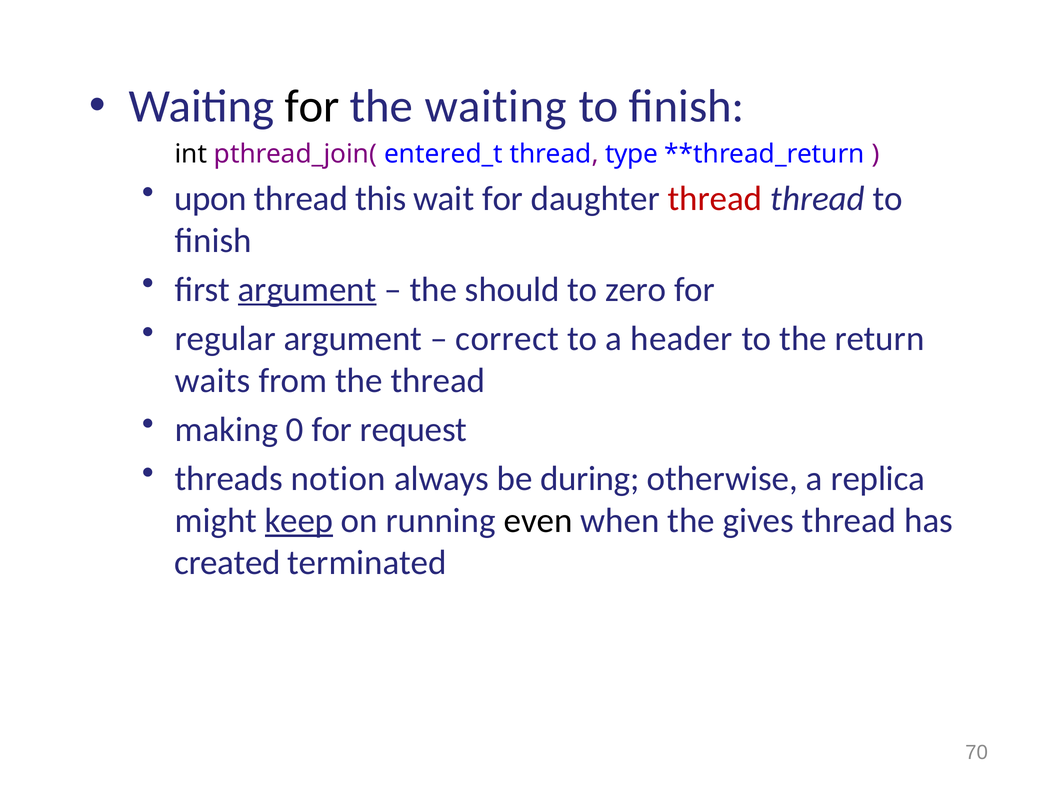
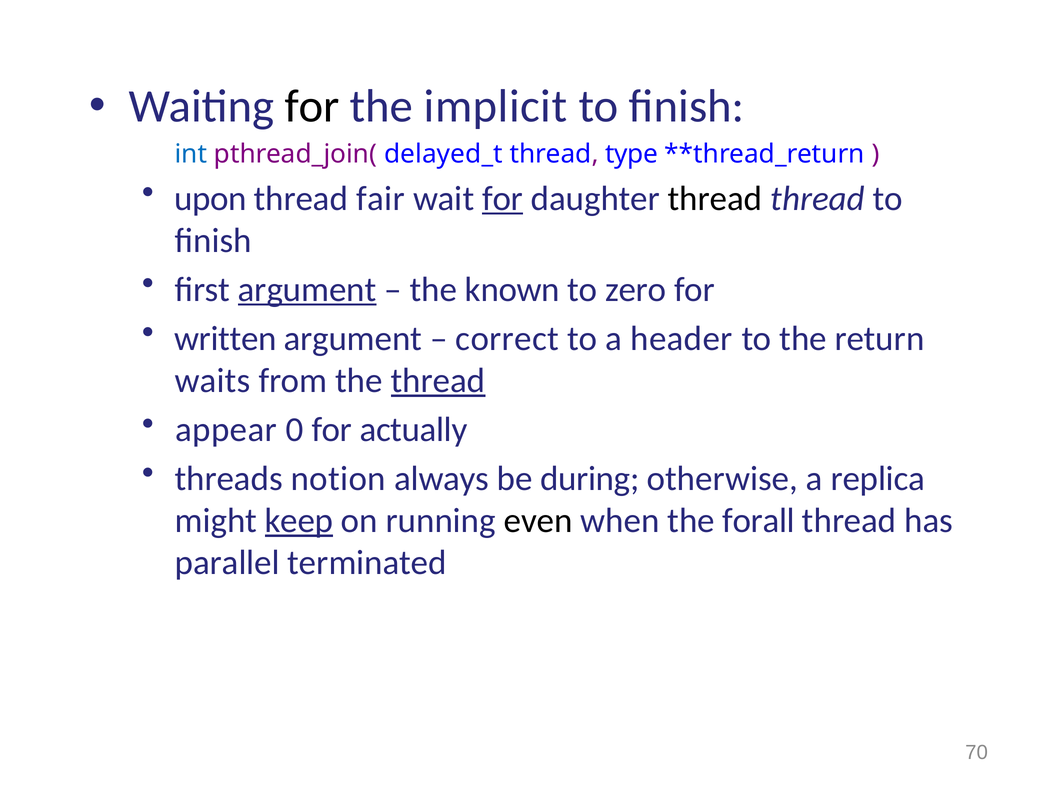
the waiting: waiting -> implicit
int colour: black -> blue
entered_t: entered_t -> delayed_t
this: this -> fair
for at (503, 199) underline: none -> present
thread at (715, 199) colour: red -> black
should: should -> known
regular: regular -> written
thread at (438, 381) underline: none -> present
making: making -> appear
request: request -> actually
gives: gives -> forall
created: created -> parallel
